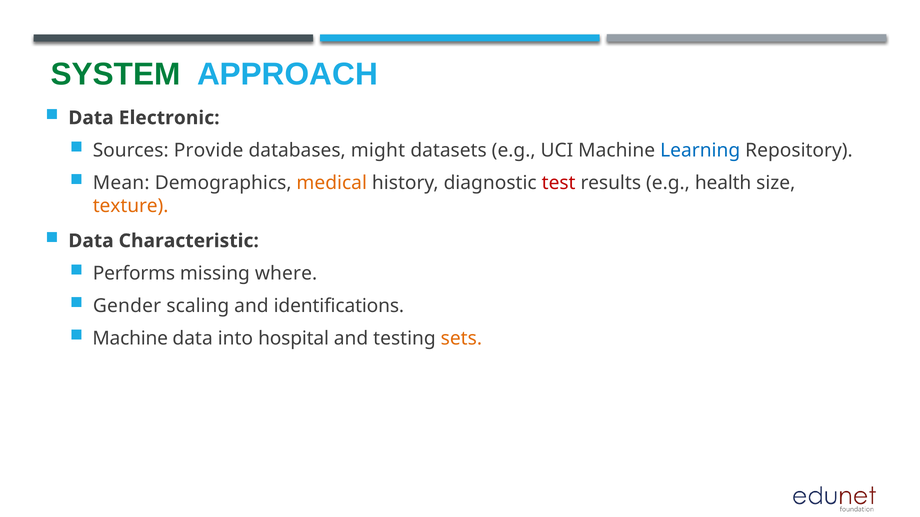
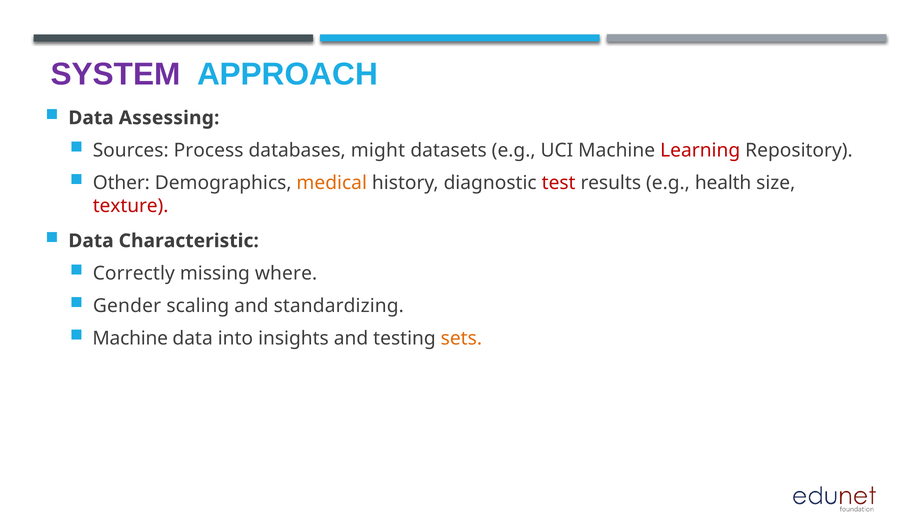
SYSTEM colour: green -> purple
Electronic: Electronic -> Assessing
Provide: Provide -> Process
Learning colour: blue -> red
Mean: Mean -> Other
texture colour: orange -> red
Performs: Performs -> Correctly
identifications: identifications -> standardizing
hospital: hospital -> insights
